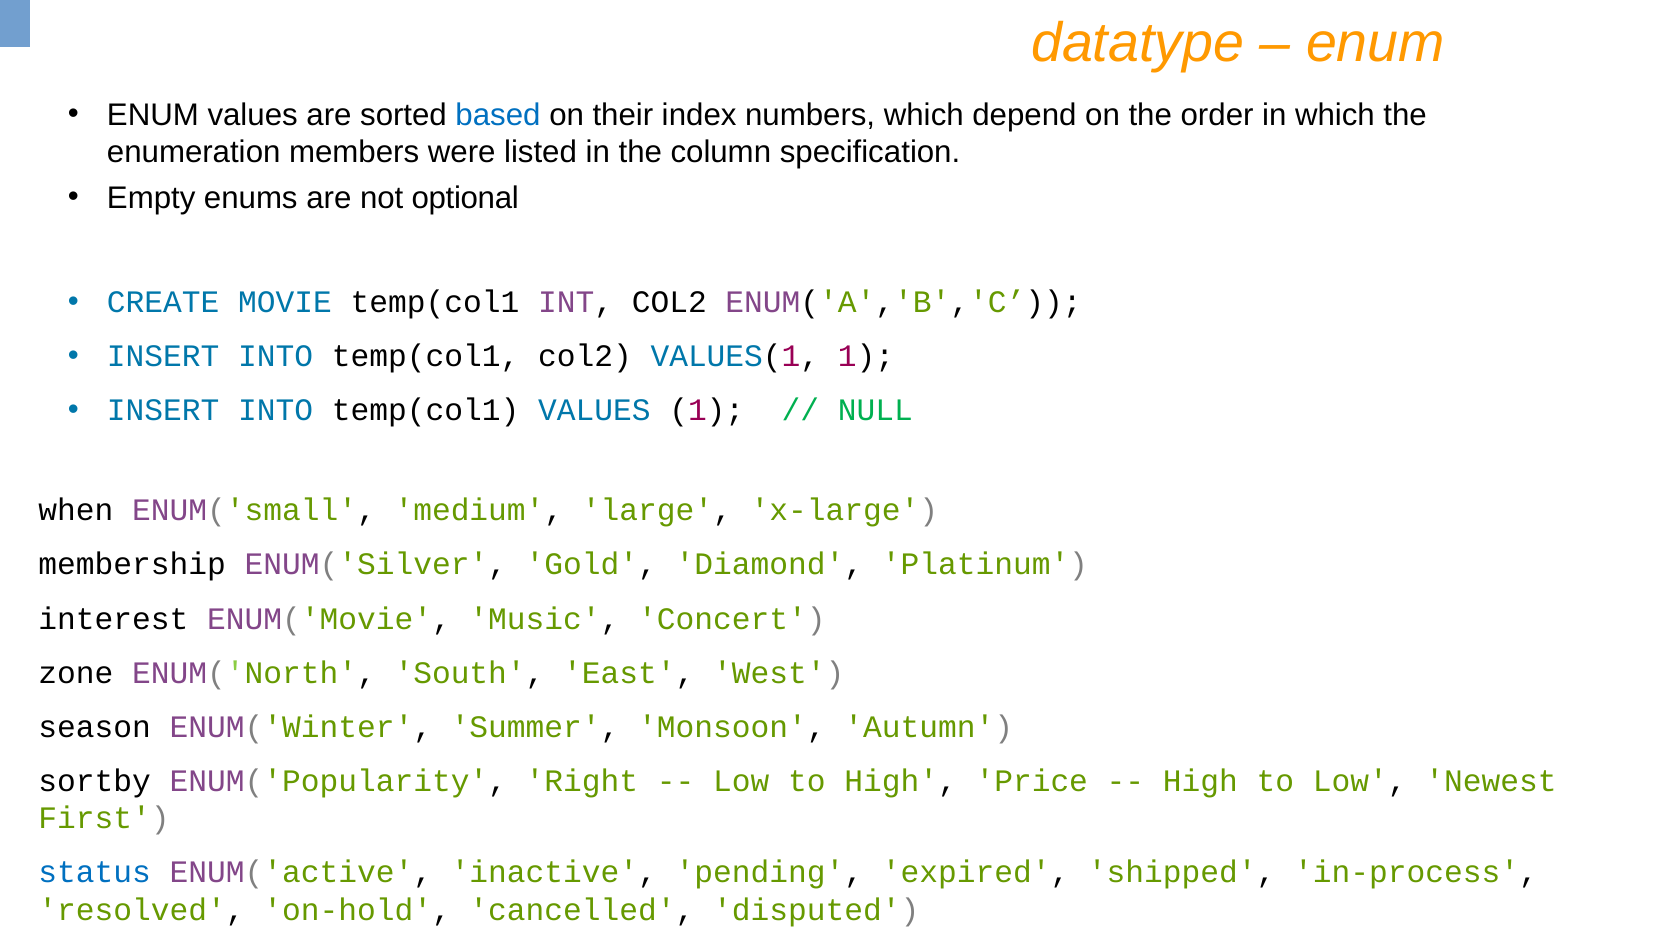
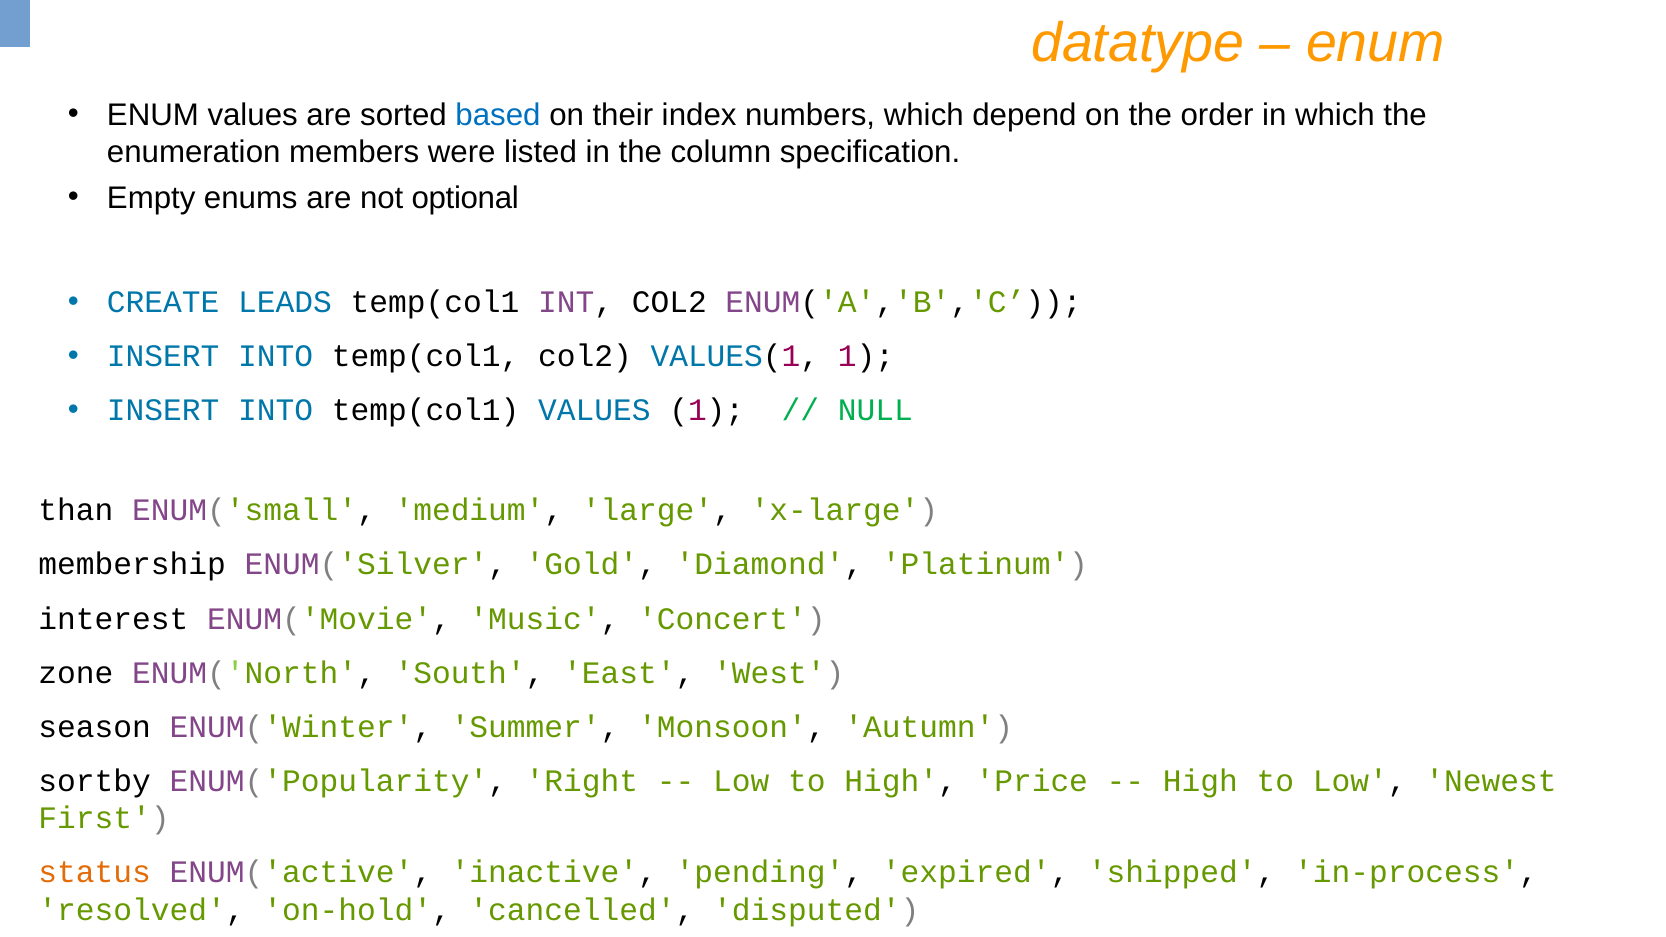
MOVIE: MOVIE -> LEADS
when: when -> than
status colour: blue -> orange
